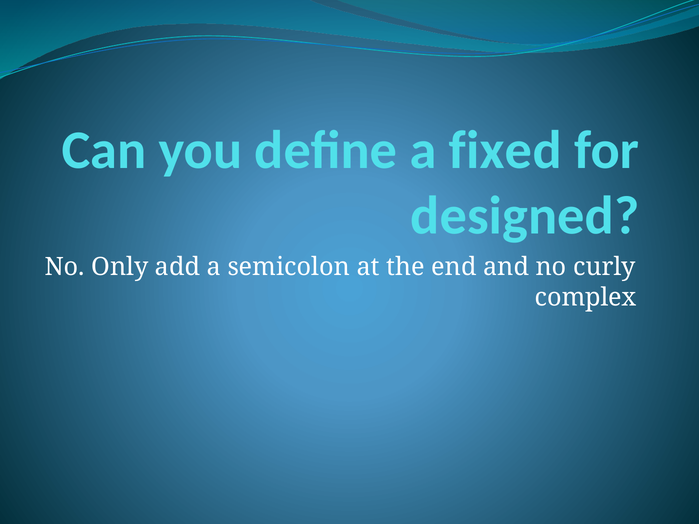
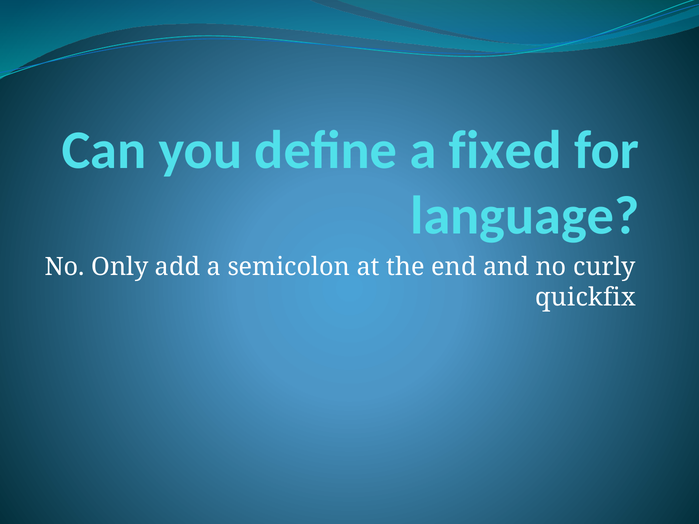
designed: designed -> language
complex: complex -> quickfix
